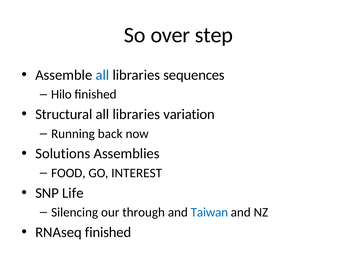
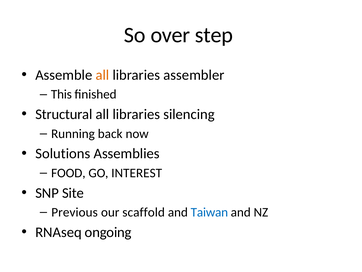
all at (102, 75) colour: blue -> orange
sequences: sequences -> assembler
Hilo: Hilo -> This
variation: variation -> silencing
Life: Life -> Site
Silencing: Silencing -> Previous
through: through -> scaffold
RNAseq finished: finished -> ongoing
